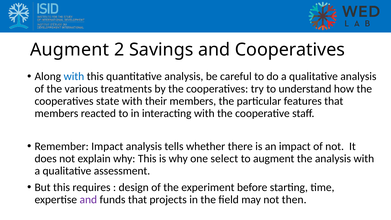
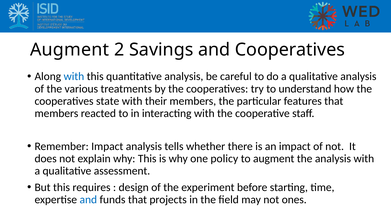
select: select -> policy
and at (88, 200) colour: purple -> blue
then: then -> ones
